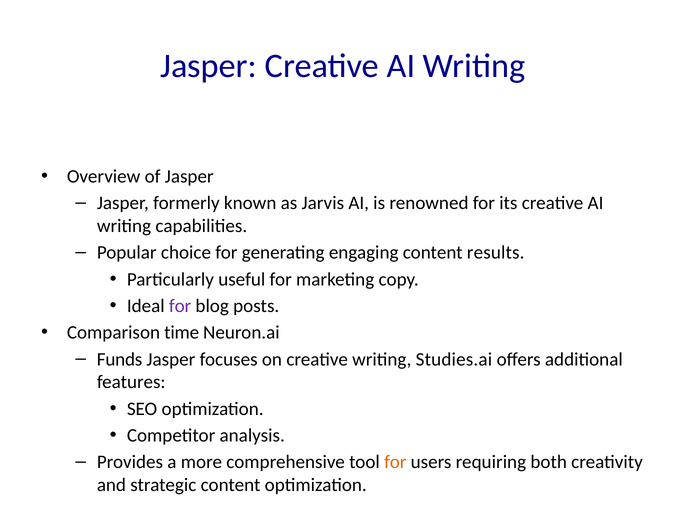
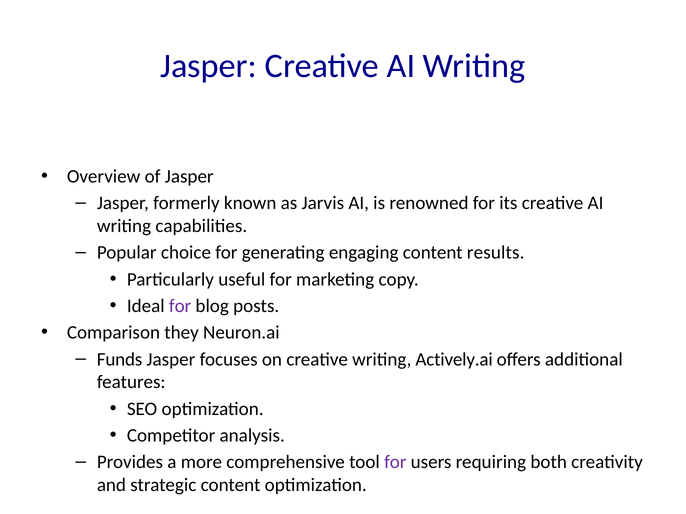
time: time -> they
Studies.ai: Studies.ai -> Actively.ai
for at (395, 463) colour: orange -> purple
